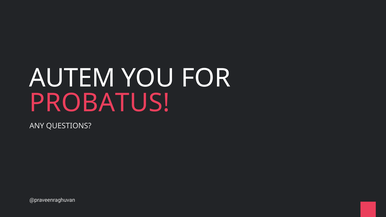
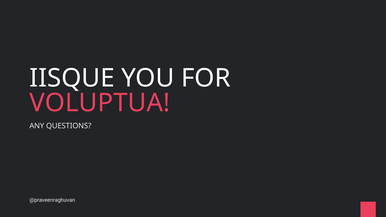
AUTEM: AUTEM -> IISQUE
PROBATUS: PROBATUS -> VOLUPTUA
